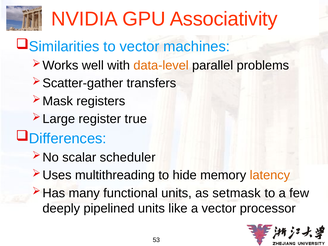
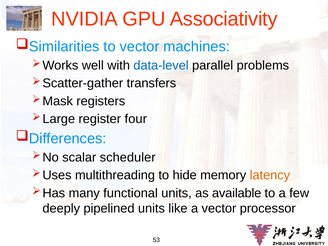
data-level colour: orange -> blue
true: true -> four
setmask: setmask -> available
